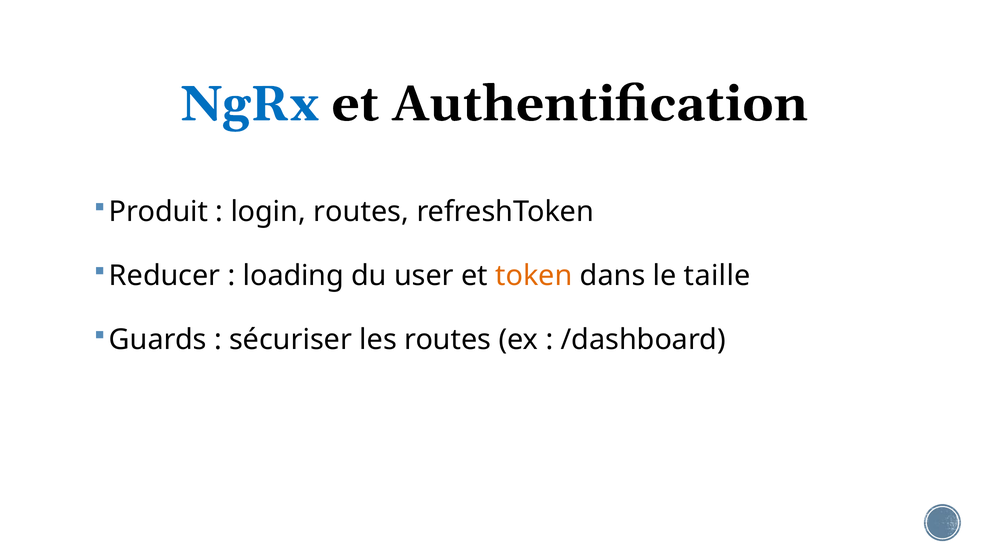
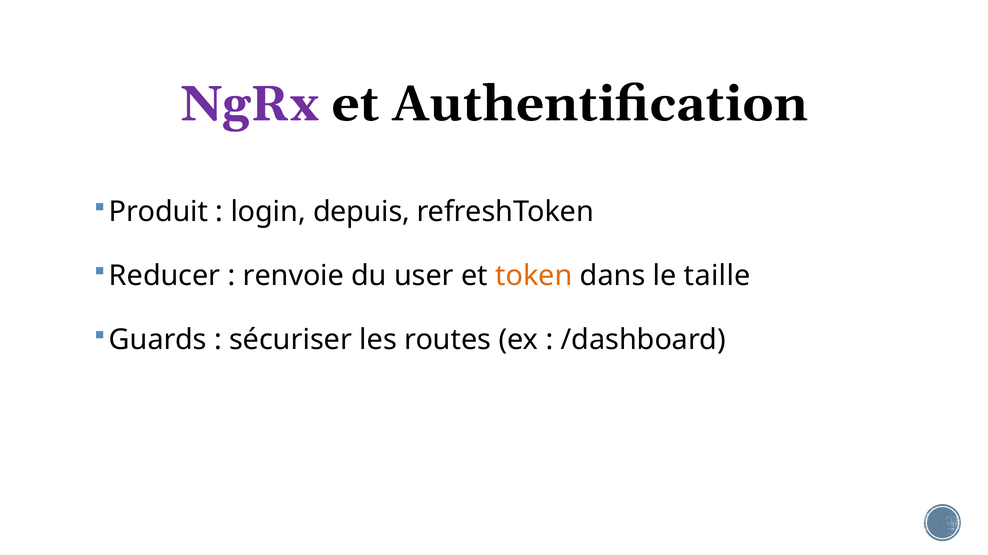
NgRx colour: blue -> purple
login routes: routes -> depuis
loading: loading -> renvoie
